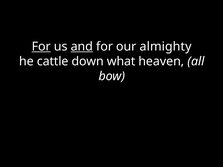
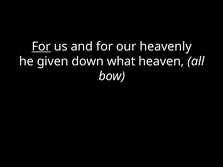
and underline: present -> none
almighty: almighty -> heavenly
cattle: cattle -> given
